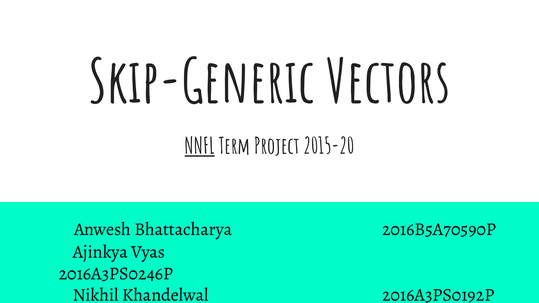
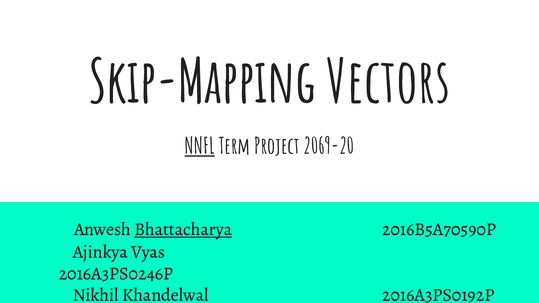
Skip-Generic: Skip-Generic -> Skip-Mapping
2015-20: 2015-20 -> 2069-20
Bhattacharya underline: none -> present
